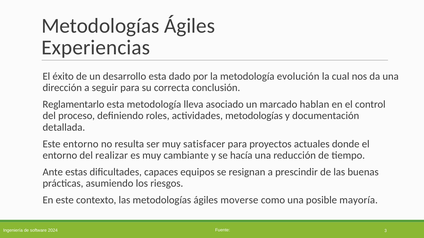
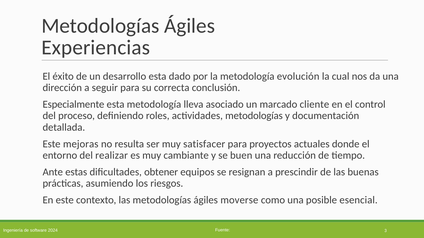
Reglamentarlo: Reglamentarlo -> Especialmente
hablan: hablan -> cliente
Este entorno: entorno -> mejoras
hacía: hacía -> buen
capaces: capaces -> obtener
mayoría: mayoría -> esencial
